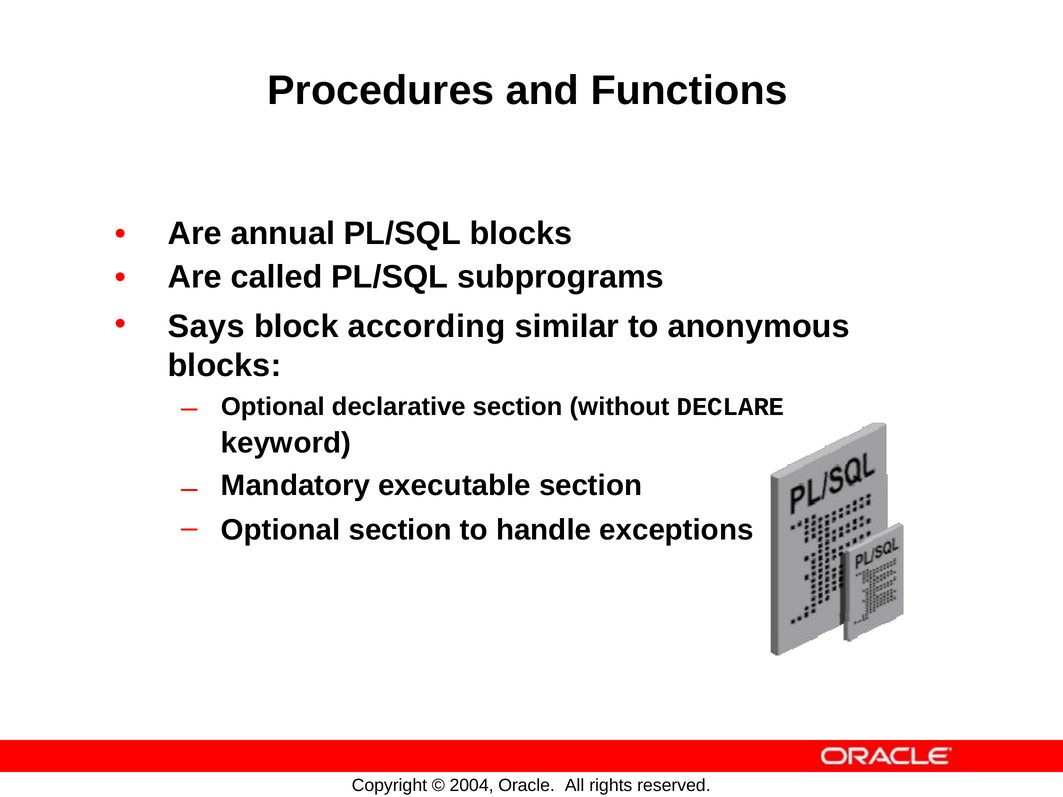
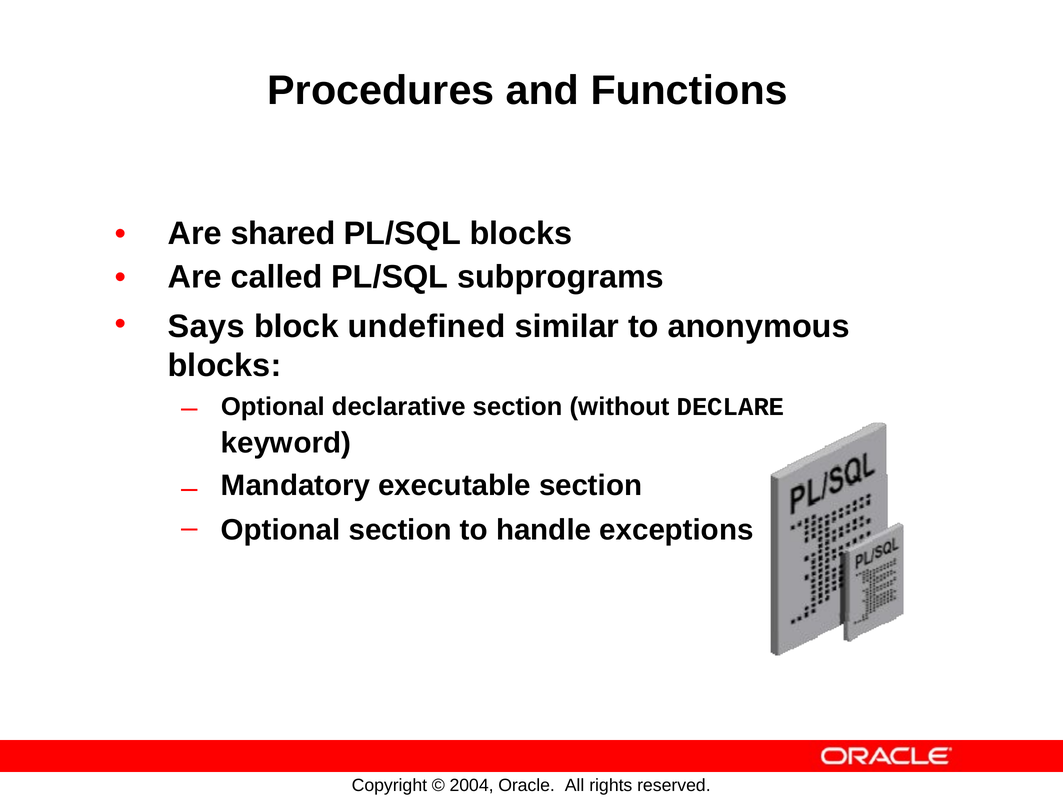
annual: annual -> shared
according: according -> undefined
